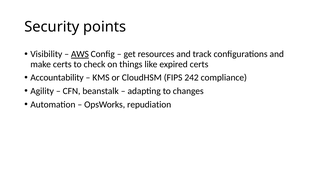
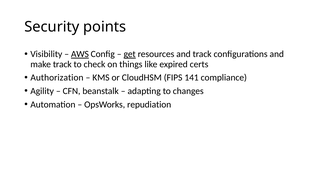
get underline: none -> present
make certs: certs -> track
Accountability: Accountability -> Authorization
242: 242 -> 141
